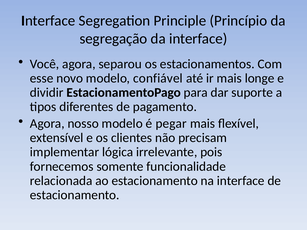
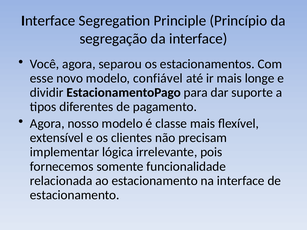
pegar: pegar -> classe
